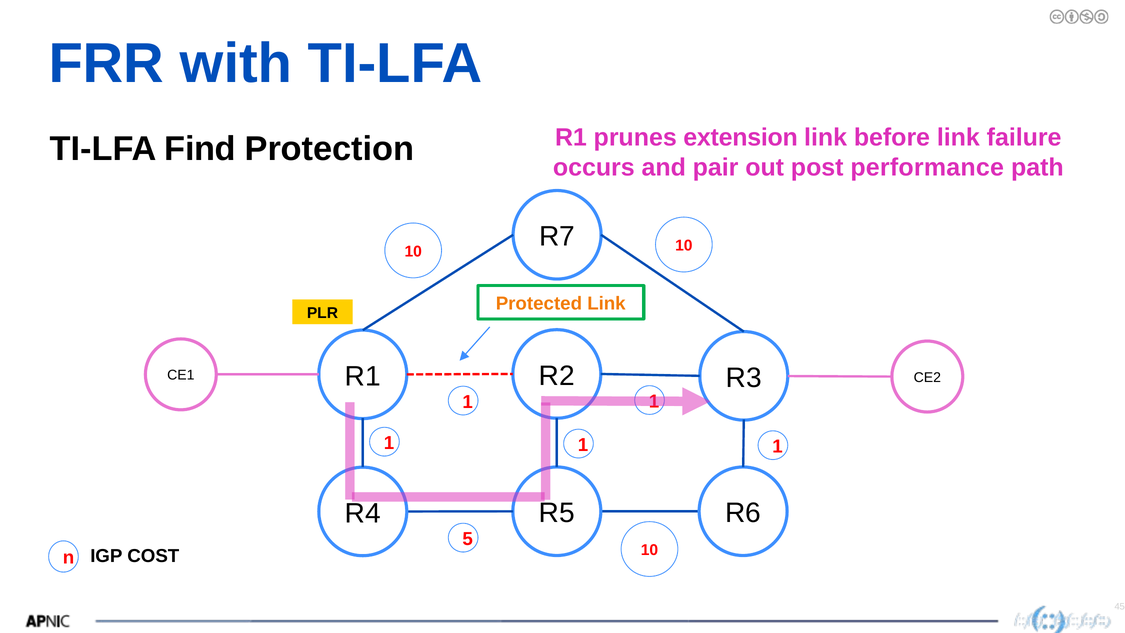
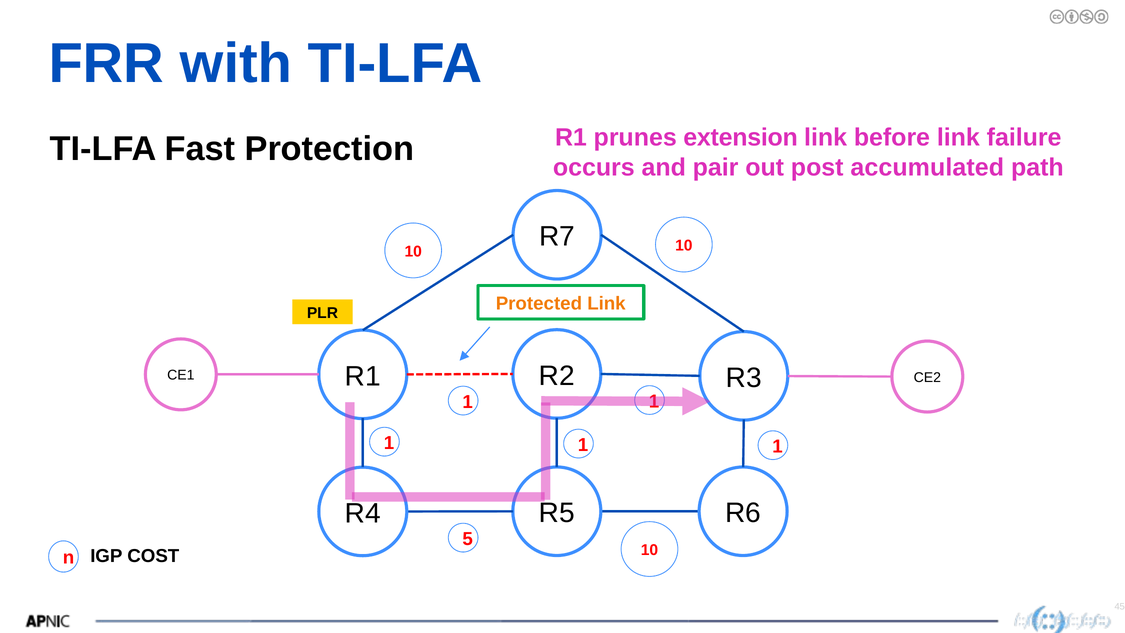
Find: Find -> Fast
performance: performance -> accumulated
